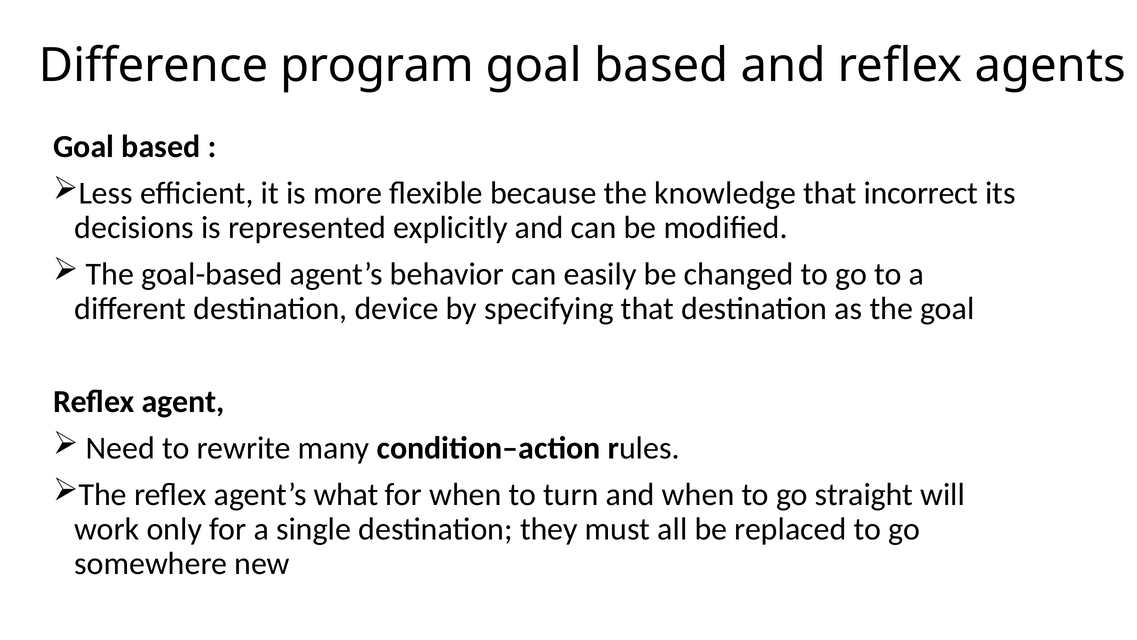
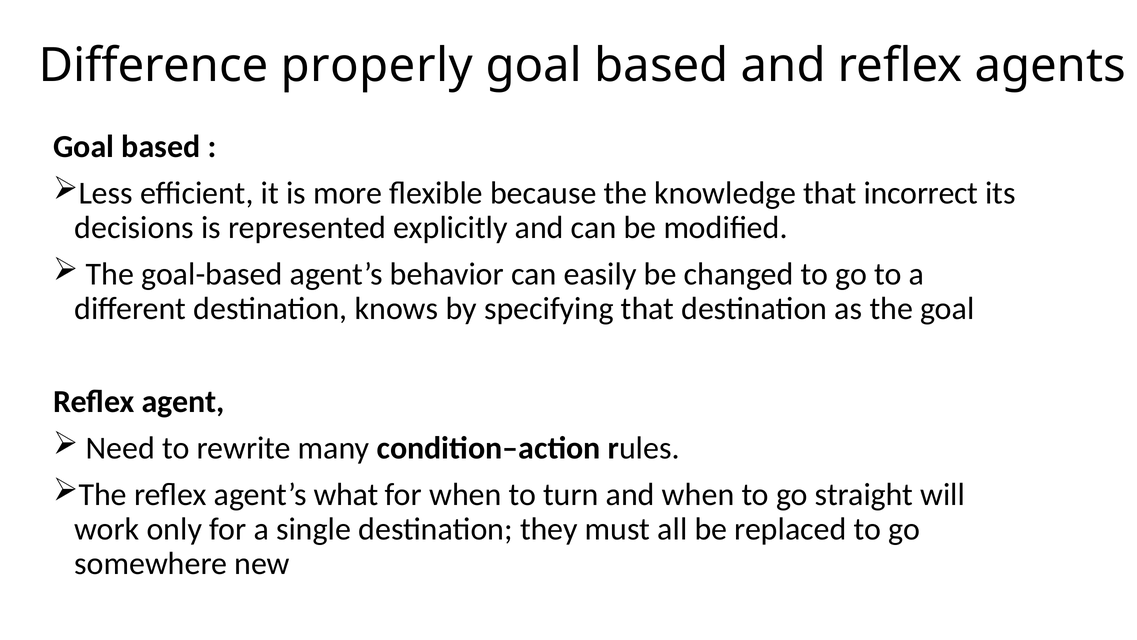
program: program -> properly
device: device -> knows
